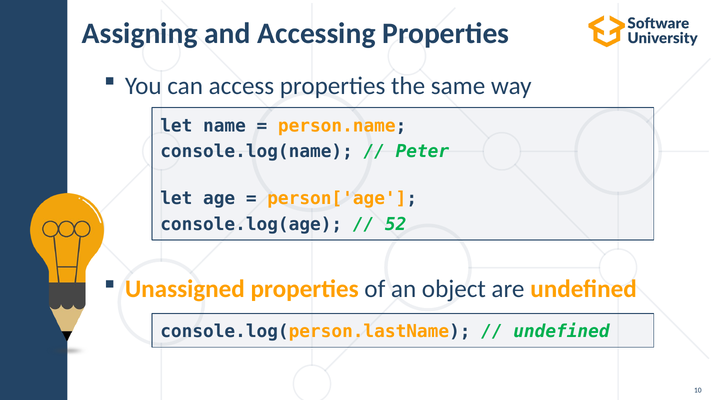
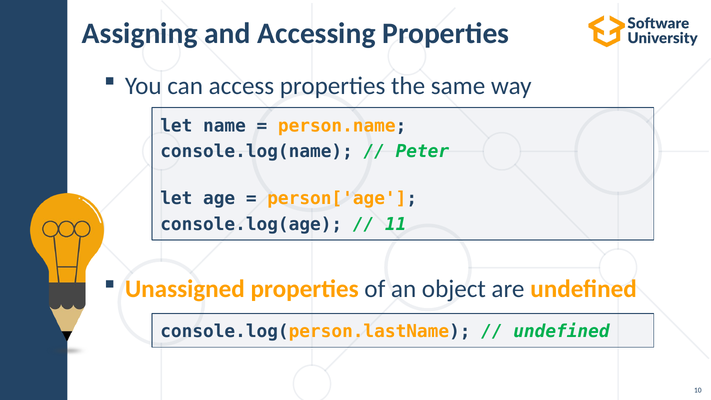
52: 52 -> 11
